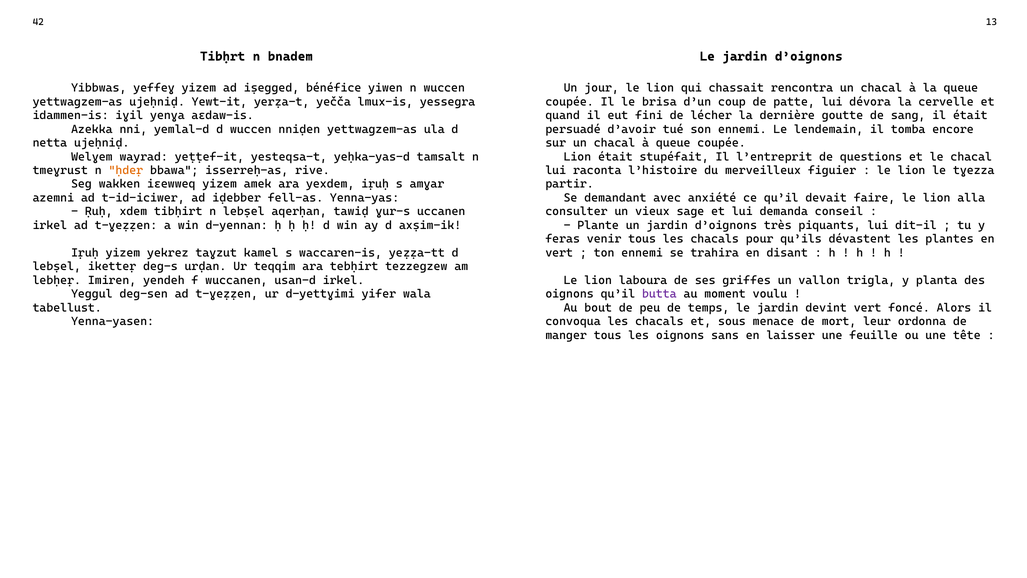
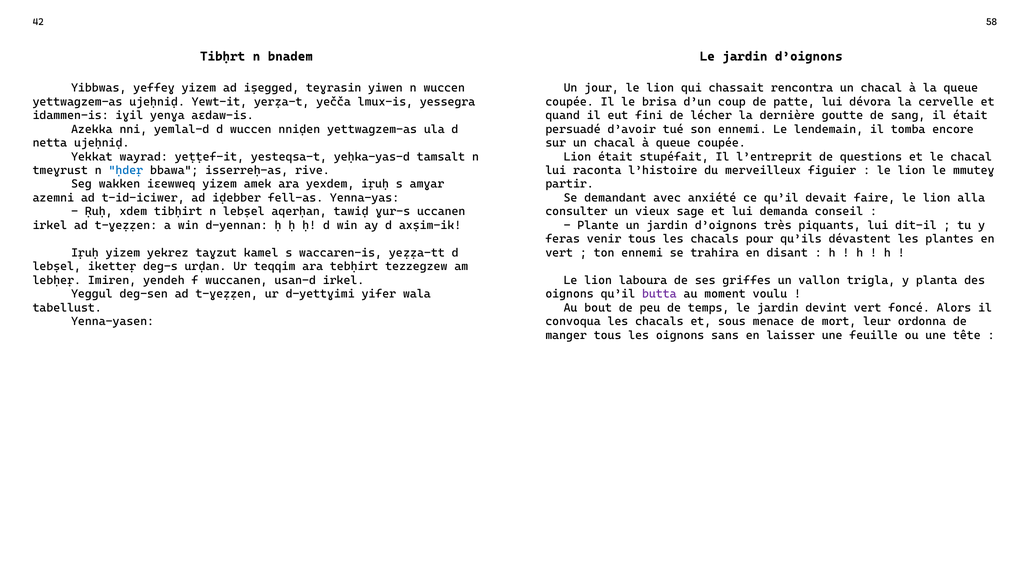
13: 13 -> 58
bénéfice: bénéfice -> teɣrasin
Welɣem: Welɣem -> Yekkat
ḥdeṛ colour: orange -> blue
tɣezza: tɣezza -> mmuteɣ
